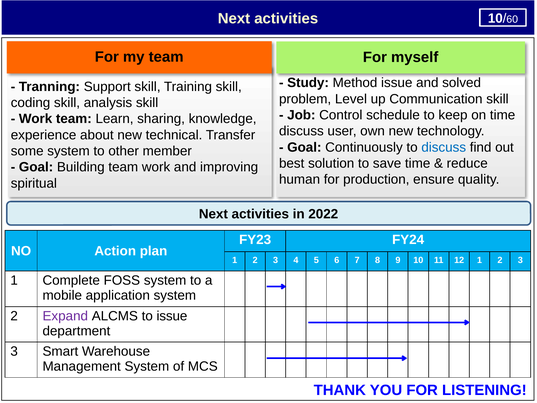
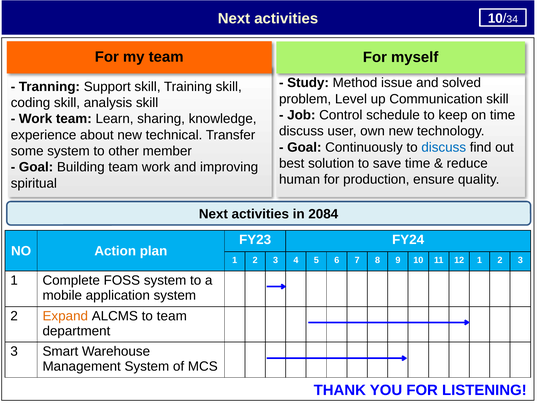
60: 60 -> 34
2022: 2022 -> 2084
Expand colour: purple -> orange
to issue: issue -> team
